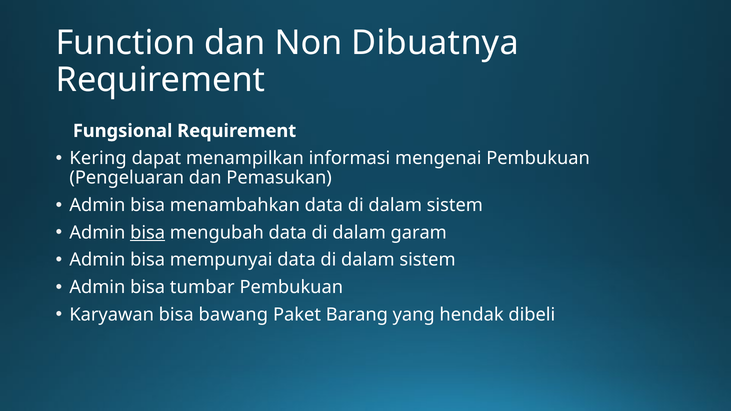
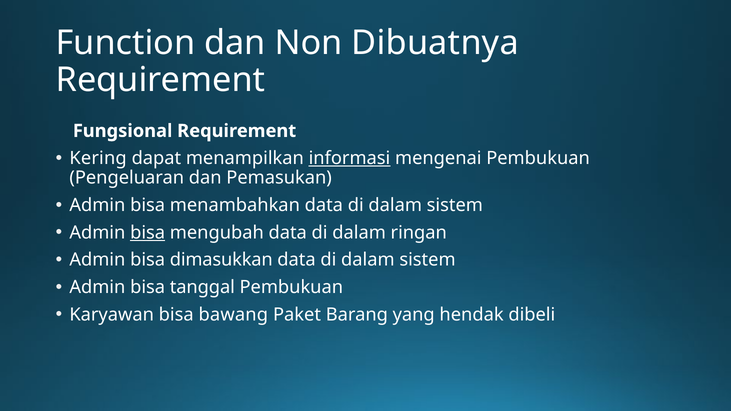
informasi underline: none -> present
garam: garam -> ringan
mempunyai: mempunyai -> dimasukkan
tumbar: tumbar -> tanggal
